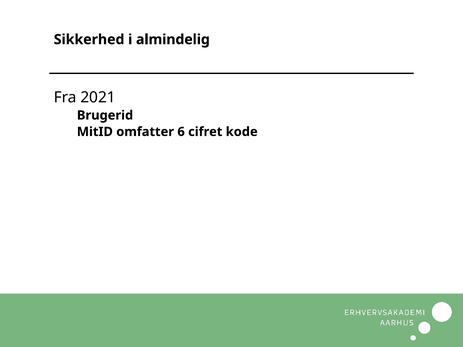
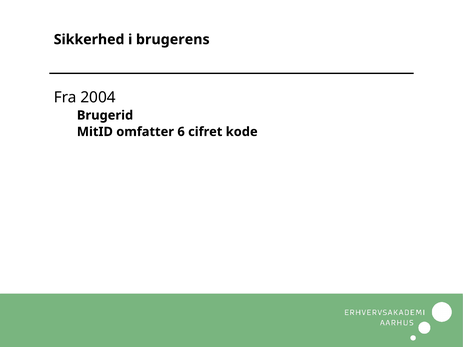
almindelig: almindelig -> brugerens
2021: 2021 -> 2004
